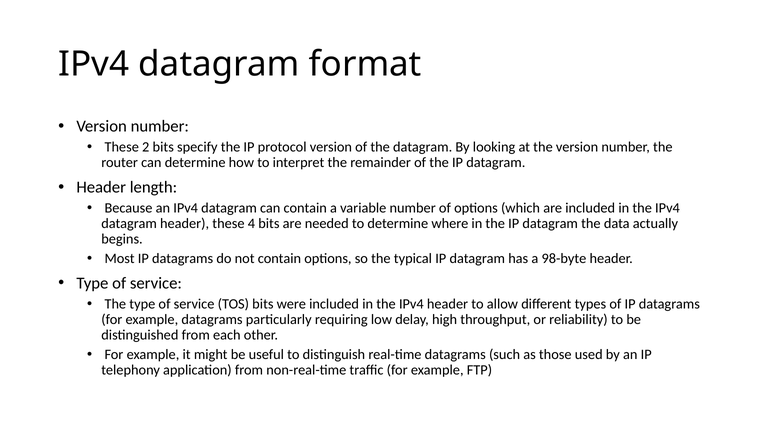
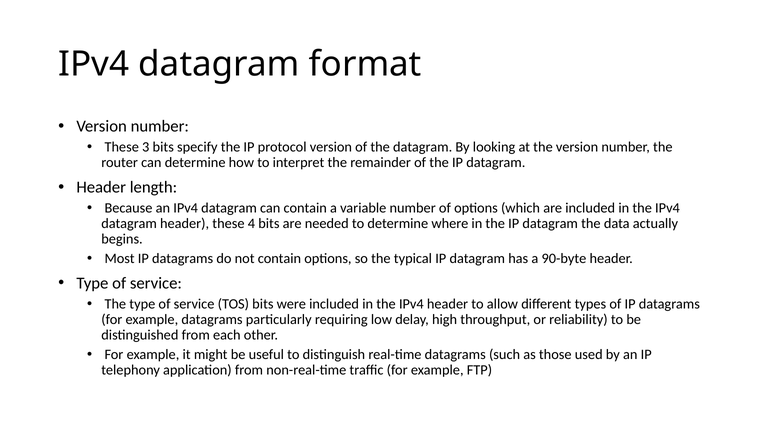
2: 2 -> 3
98-byte: 98-byte -> 90-byte
